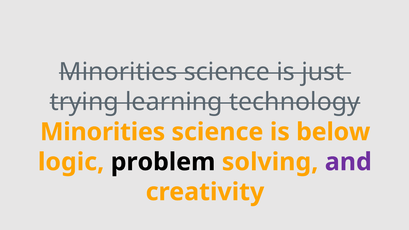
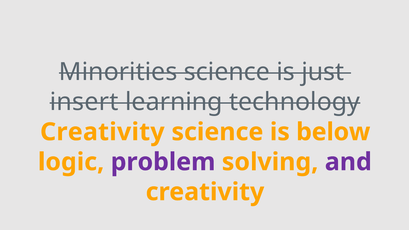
trying: trying -> insert
Minorities at (103, 132): Minorities -> Creativity
problem colour: black -> purple
